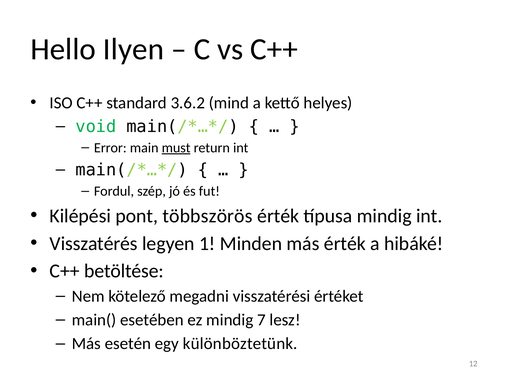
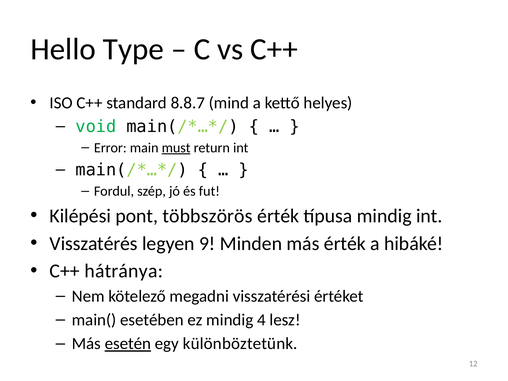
Ilyen: Ilyen -> Type
3.6.2: 3.6.2 -> 8.8.7
1: 1 -> 9
betöltése: betöltése -> hátránya
7: 7 -> 4
esetén underline: none -> present
